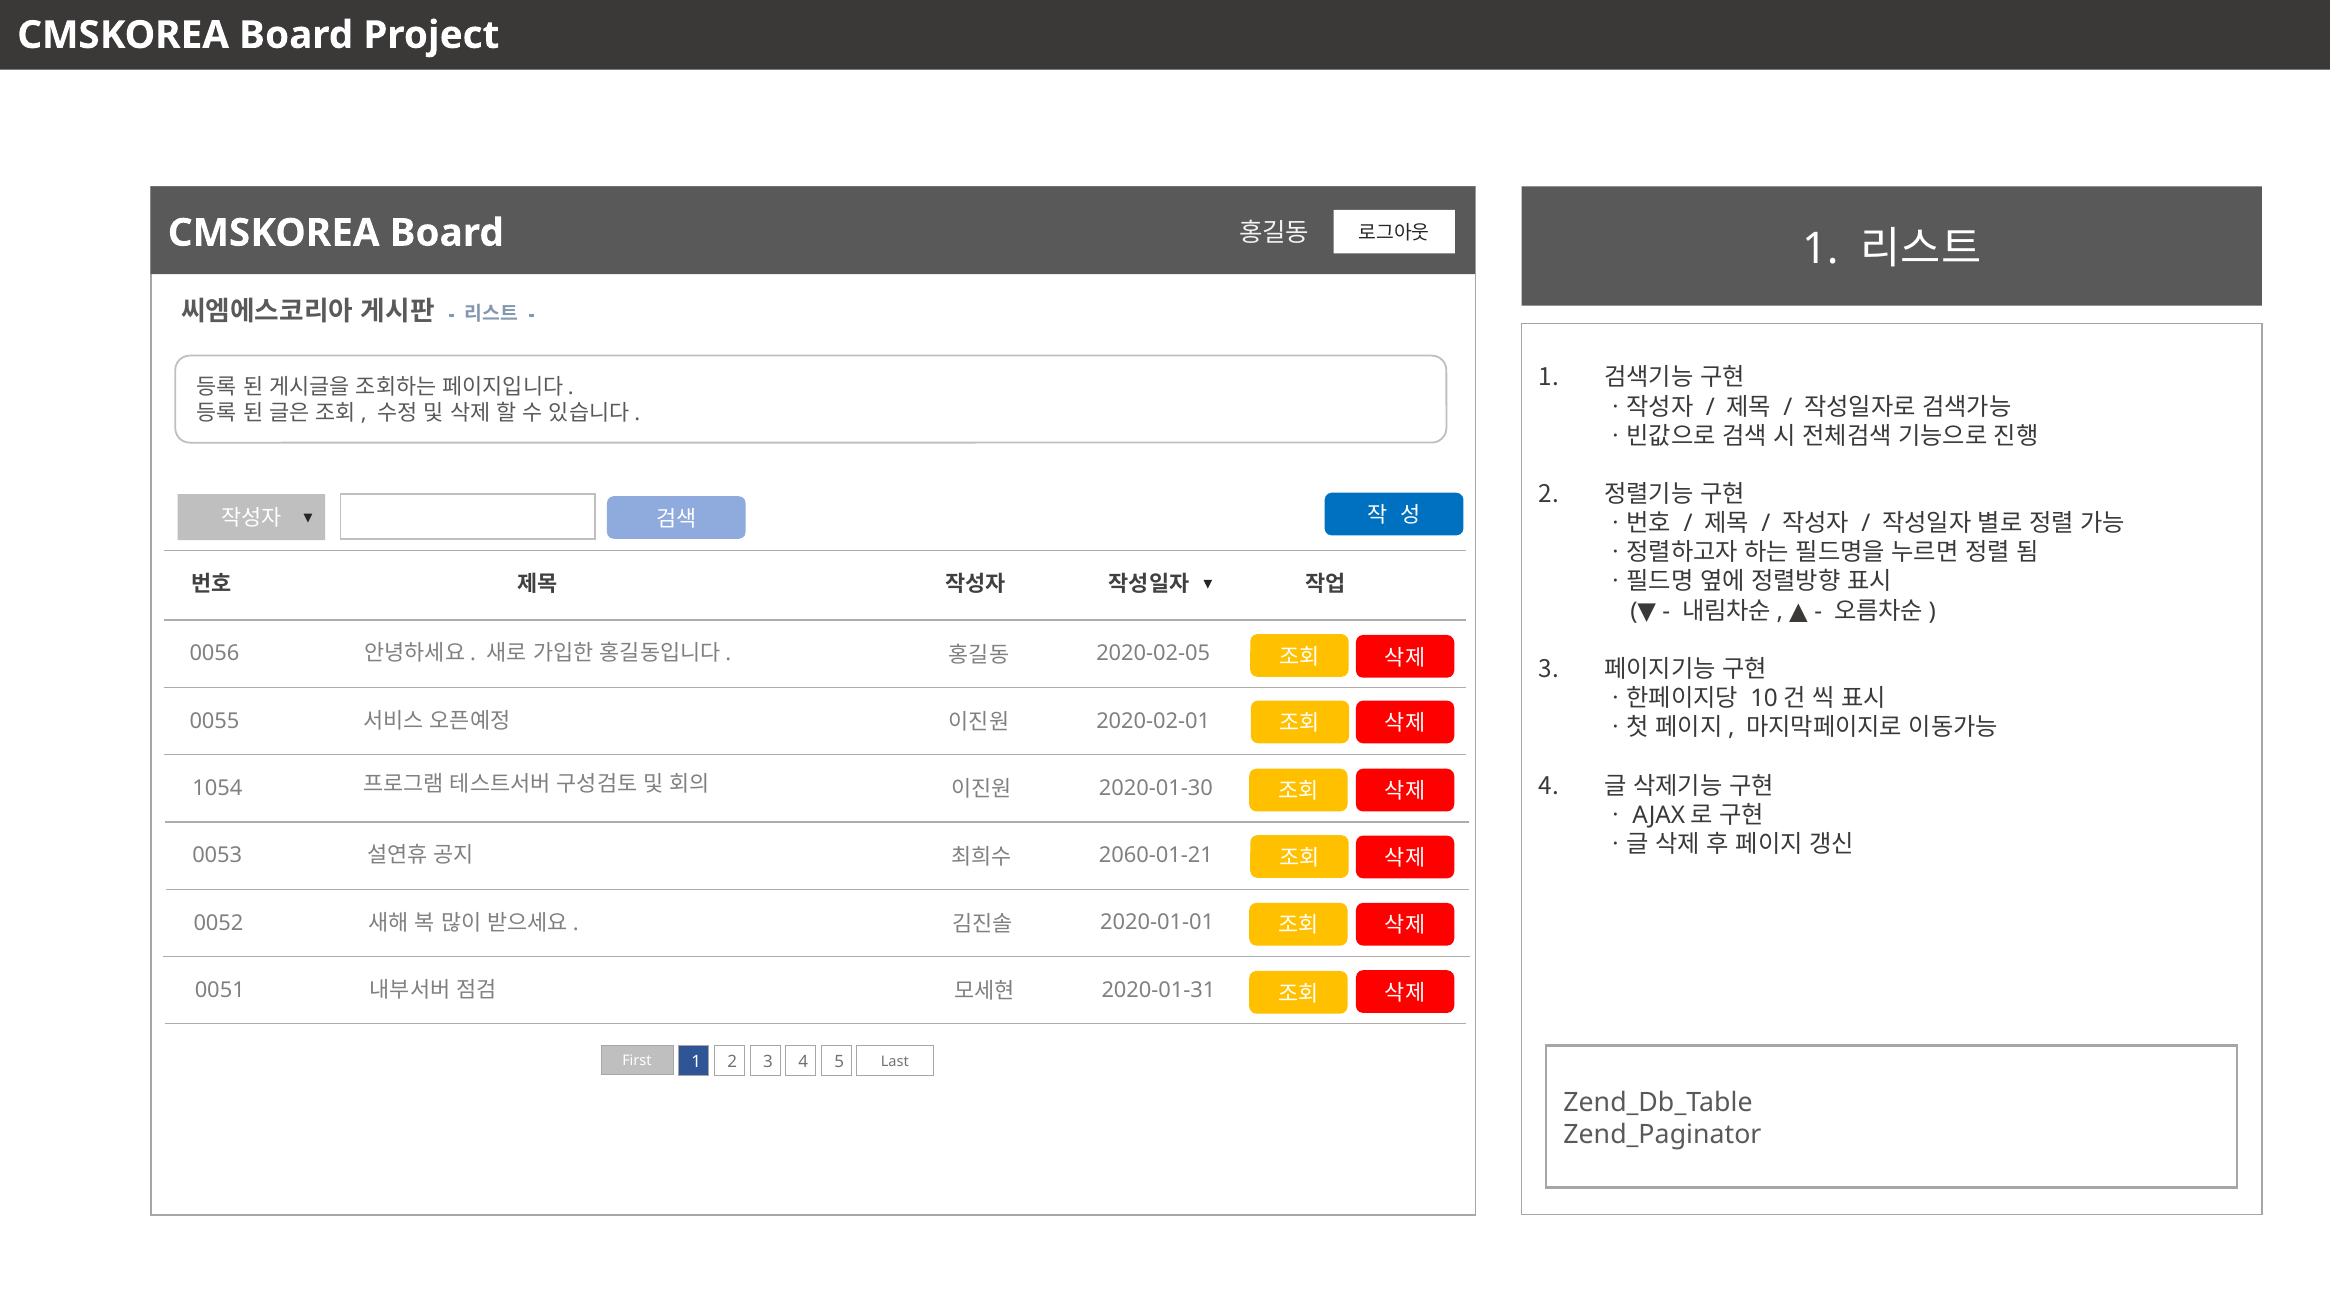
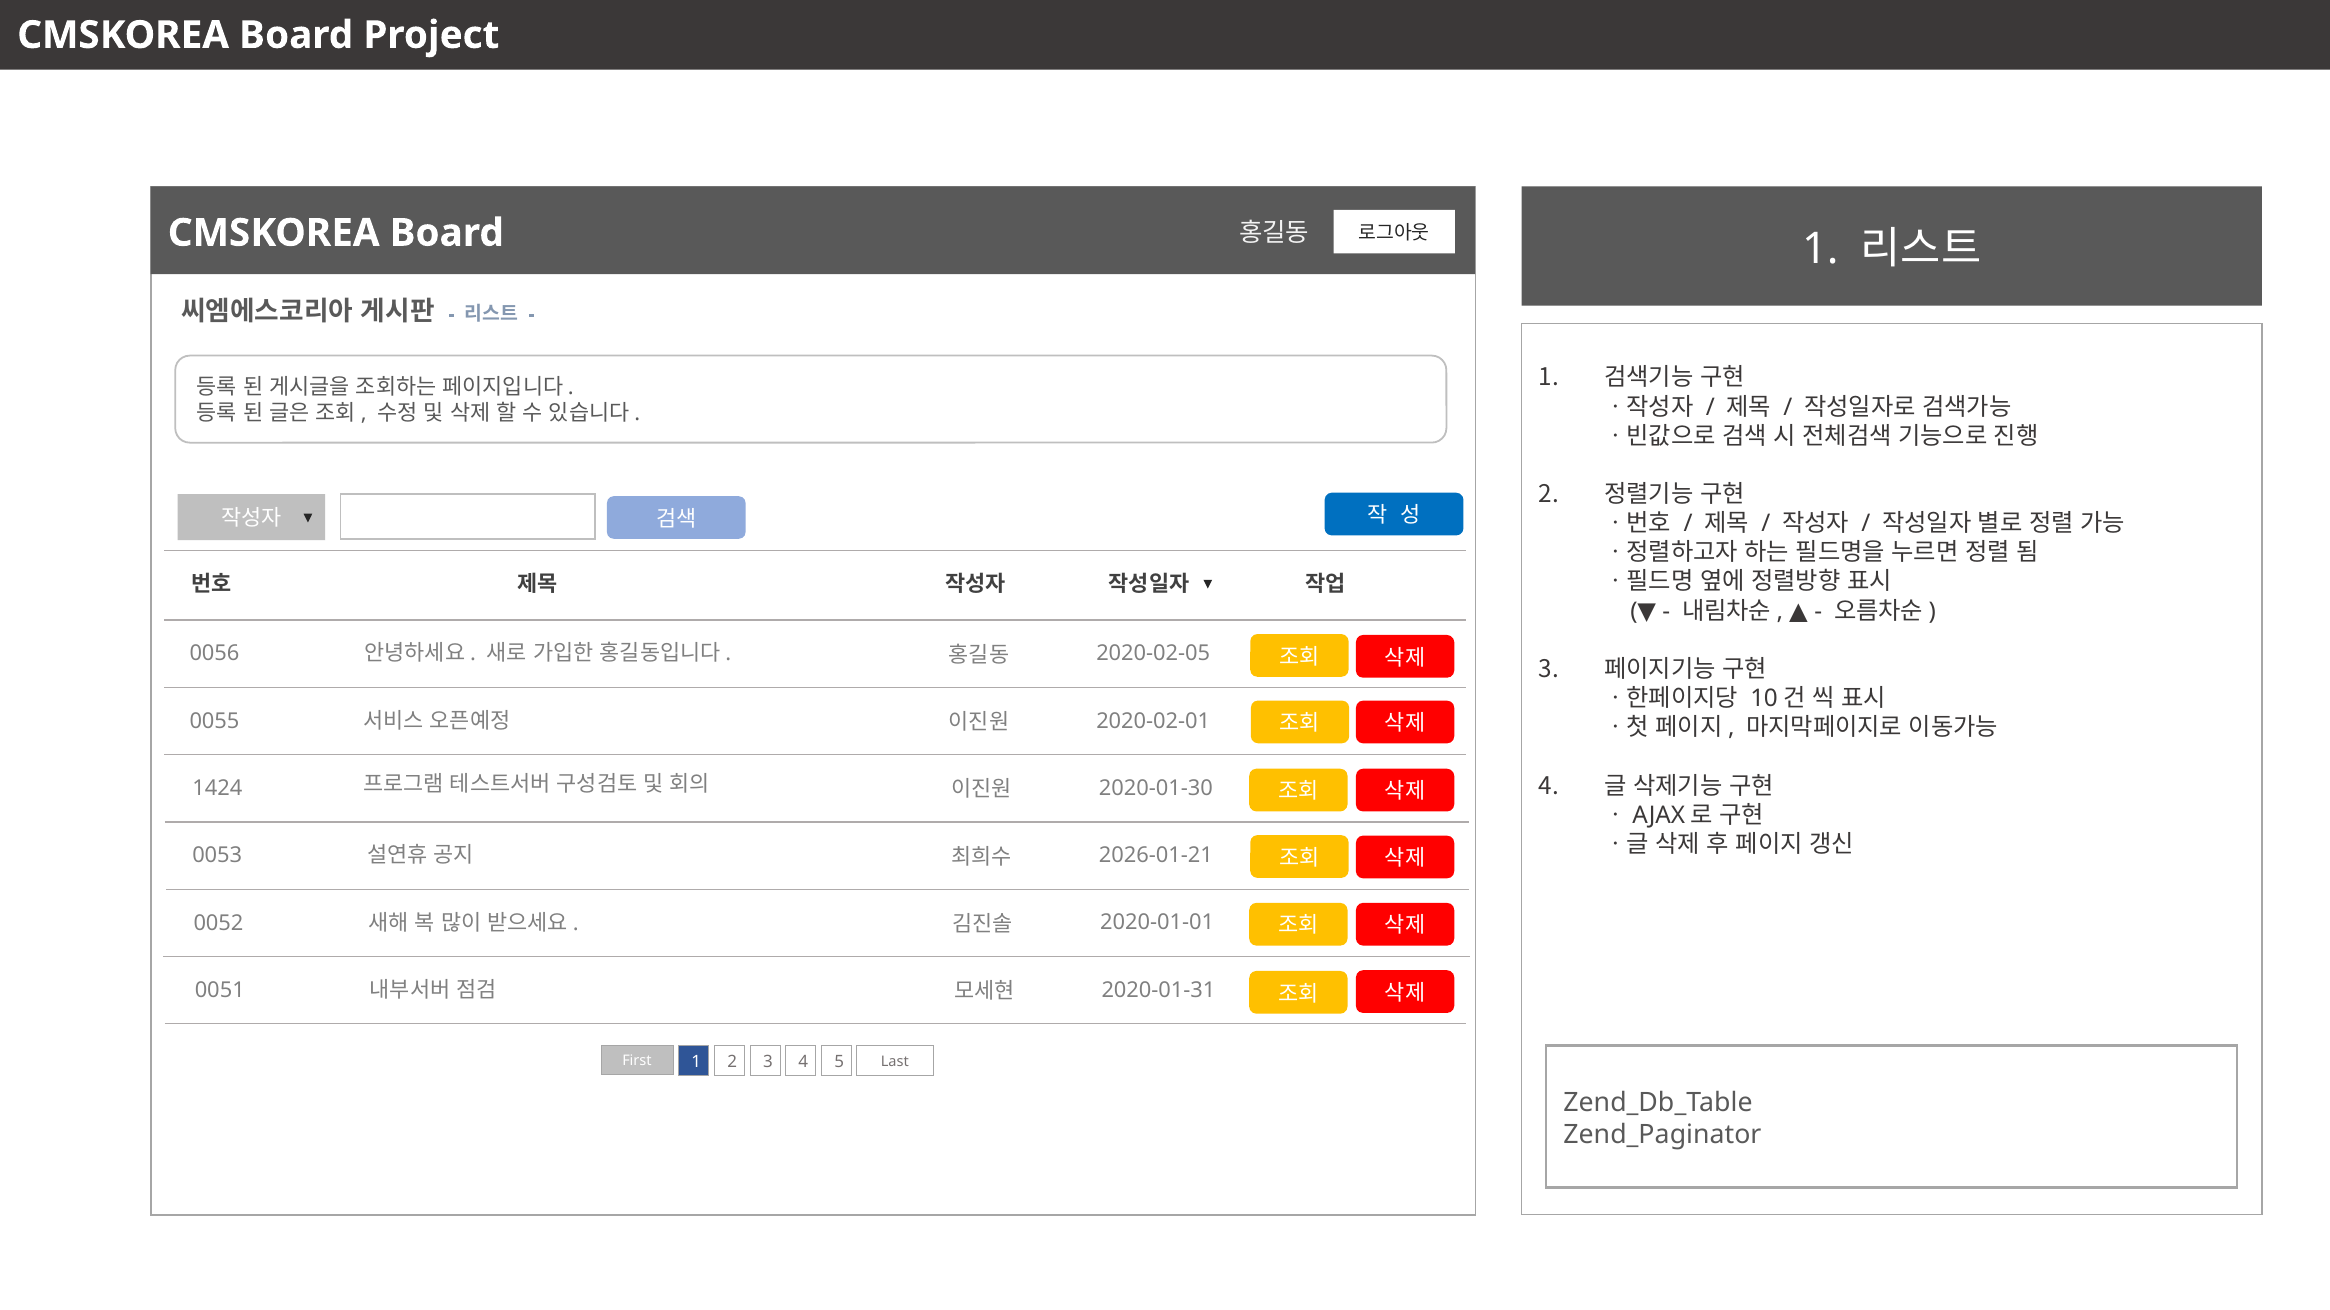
1054: 1054 -> 1424
2060-01-21: 2060-01-21 -> 2026-01-21
